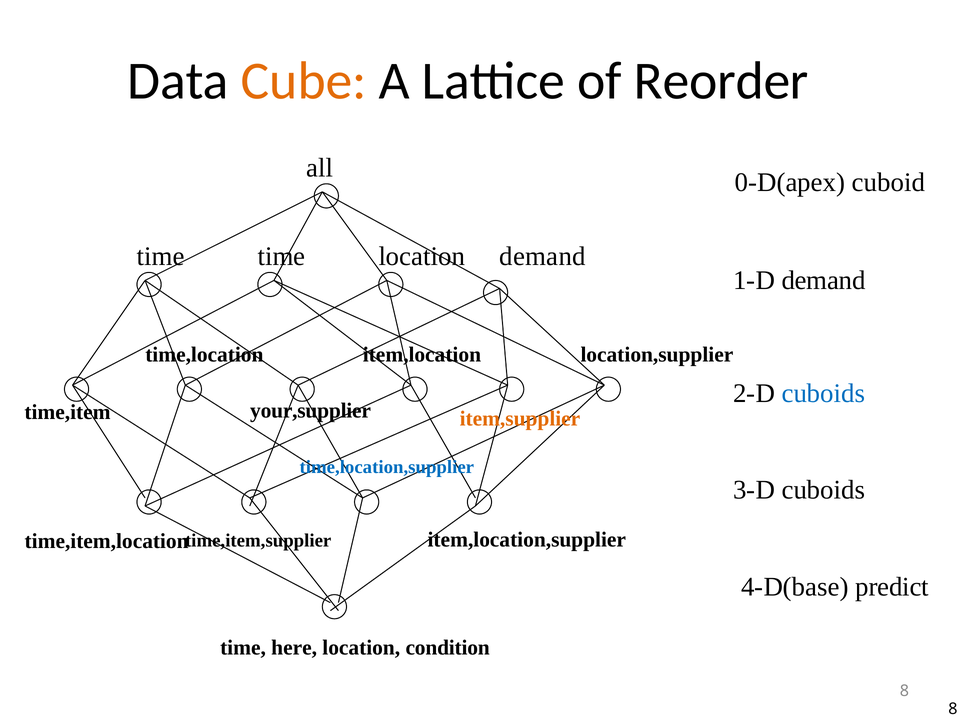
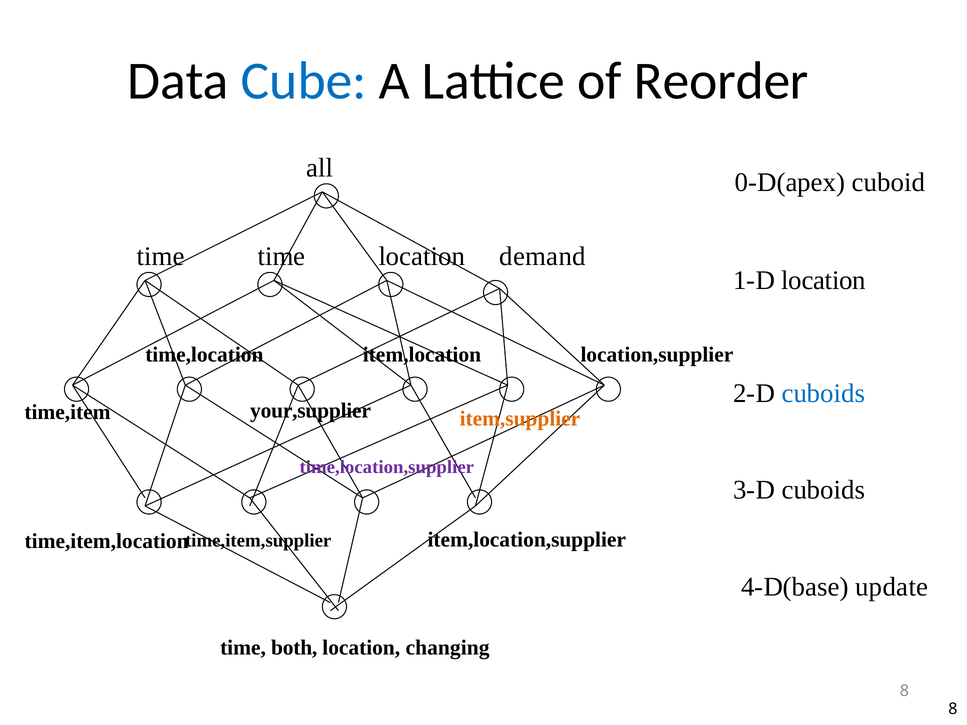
Cube colour: orange -> blue
1-D demand: demand -> location
time,location,supplier colour: blue -> purple
predict: predict -> update
here: here -> both
condition: condition -> changing
